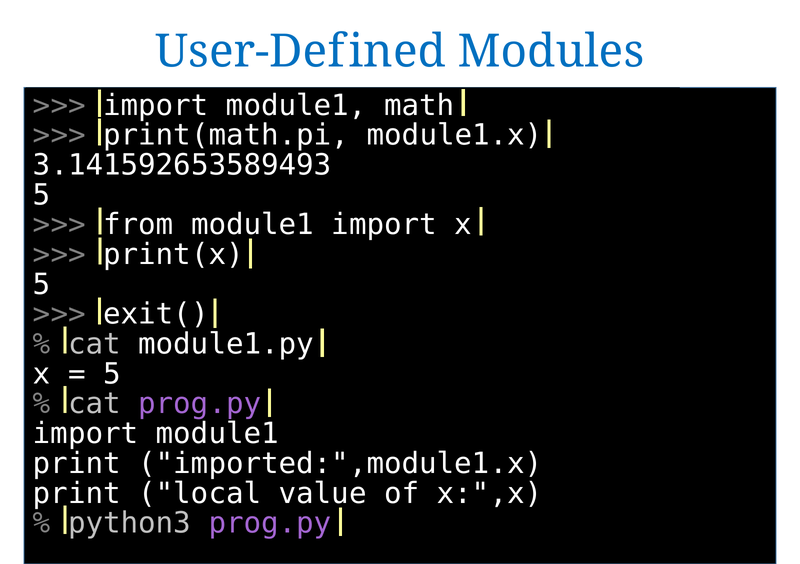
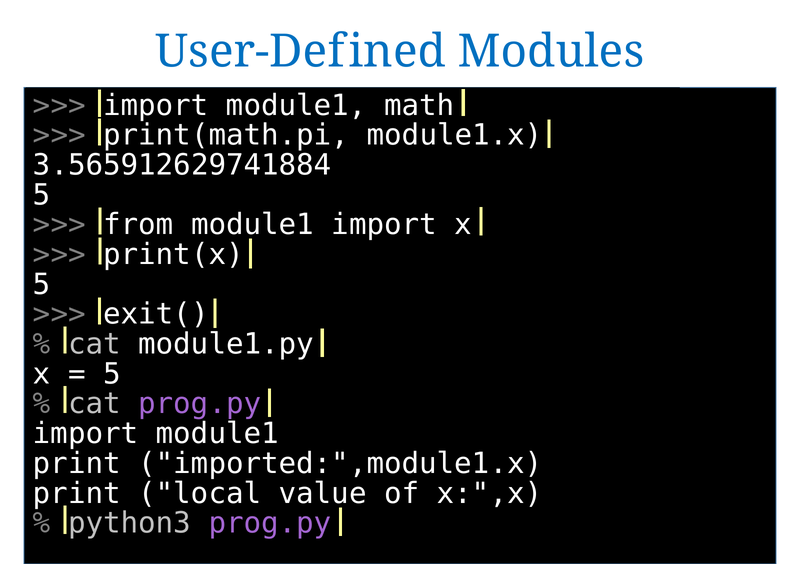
3.141592653589493: 3.141592653589493 -> 3.565912629741884
